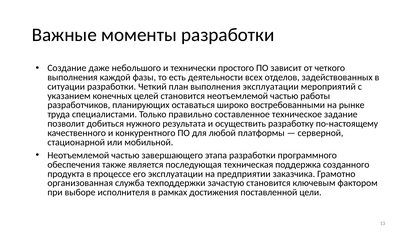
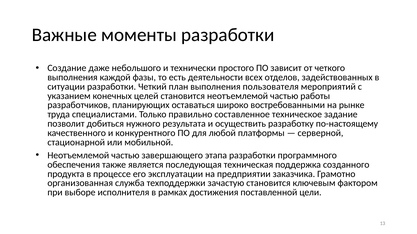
выполнения эксплуатации: эксплуатации -> пользователя
